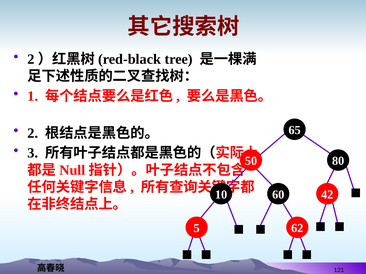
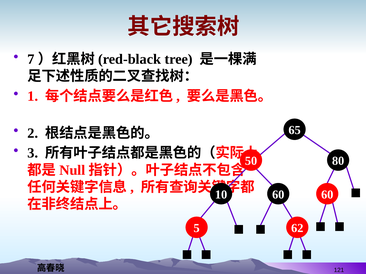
2 at (31, 59): 2 -> 7
42 at (327, 195): 42 -> 60
